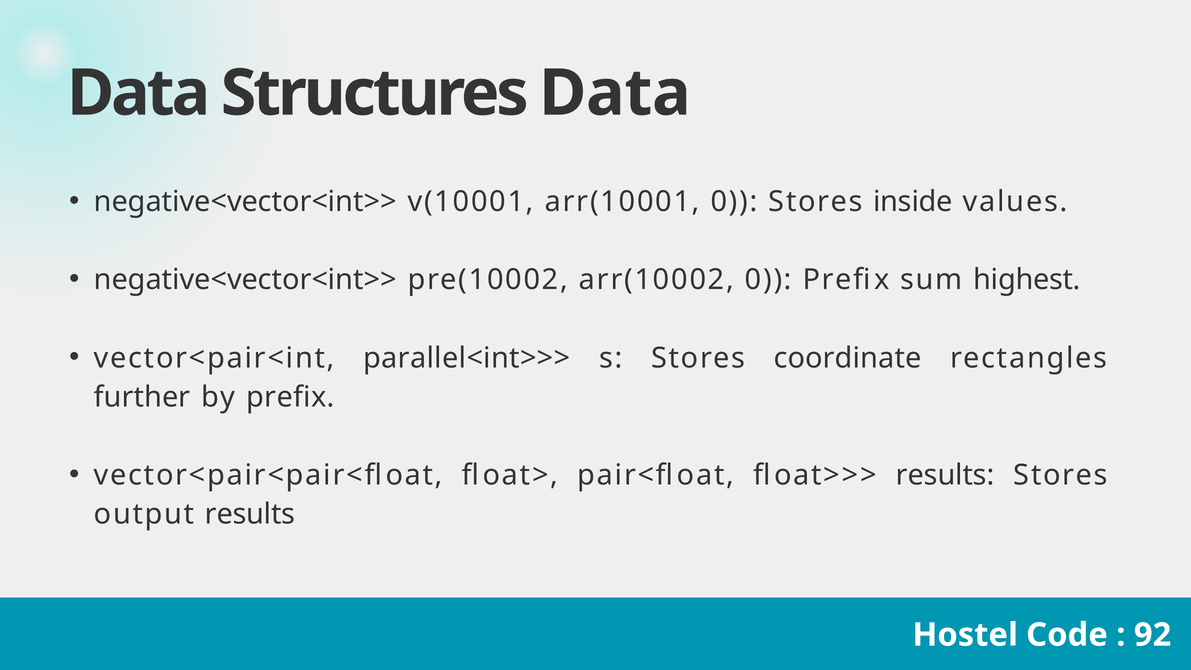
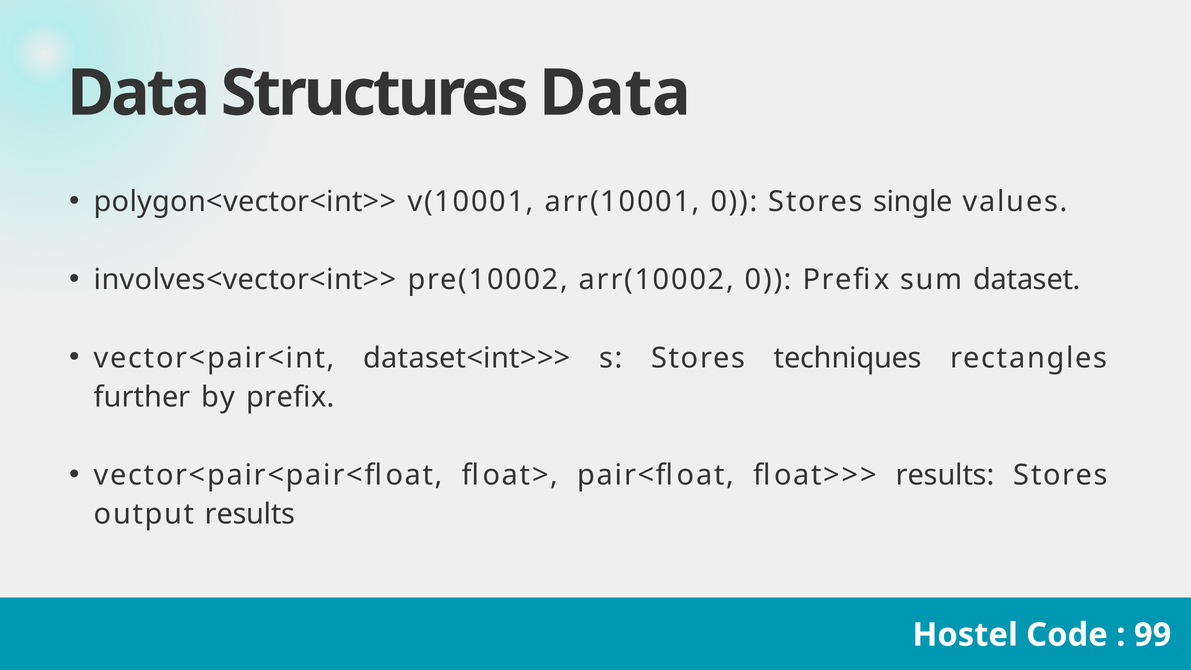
negative<vector<int>> at (245, 202): negative<vector<int>> -> polygon<vector<int>>
inside: inside -> single
negative<vector<int>> at (245, 280): negative<vector<int>> -> involves<vector<int>>
highest: highest -> dataset
parallel<int>>>: parallel<int>>> -> dataset<int>>>
coordinate: coordinate -> techniques
92: 92 -> 99
